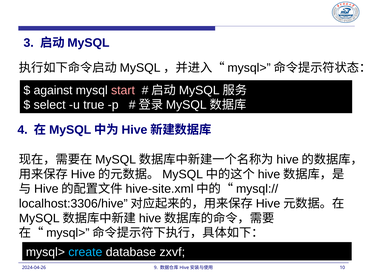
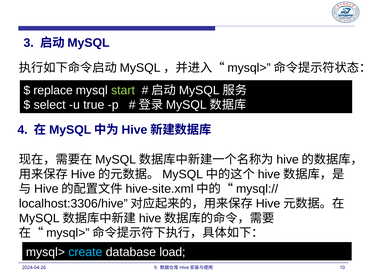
against: against -> replace
start colour: pink -> light green
zxvf: zxvf -> load
